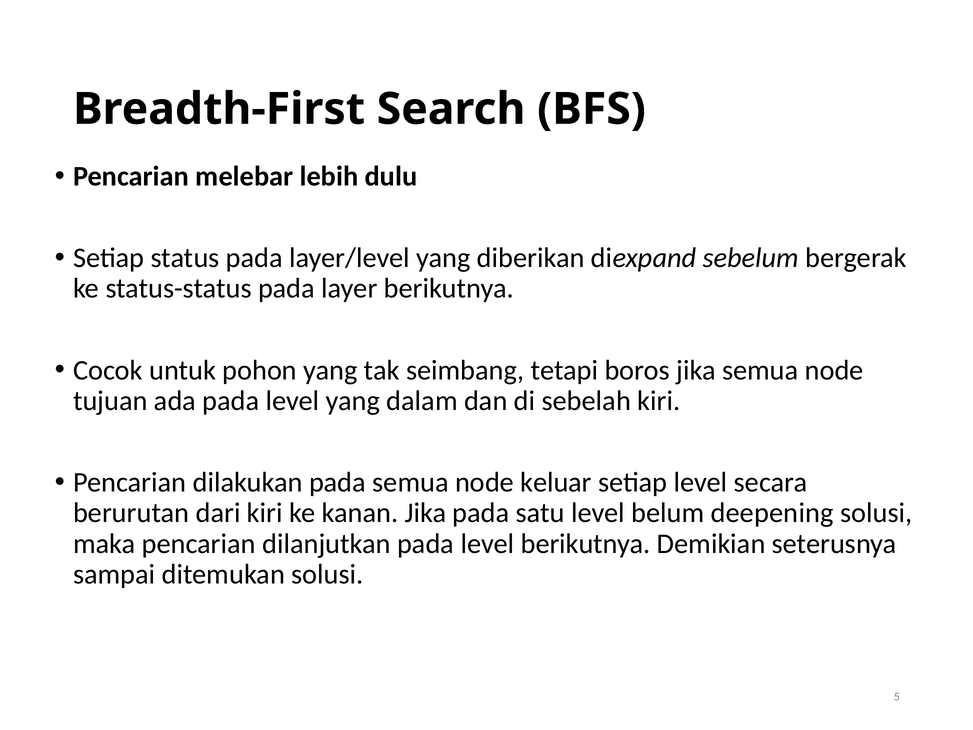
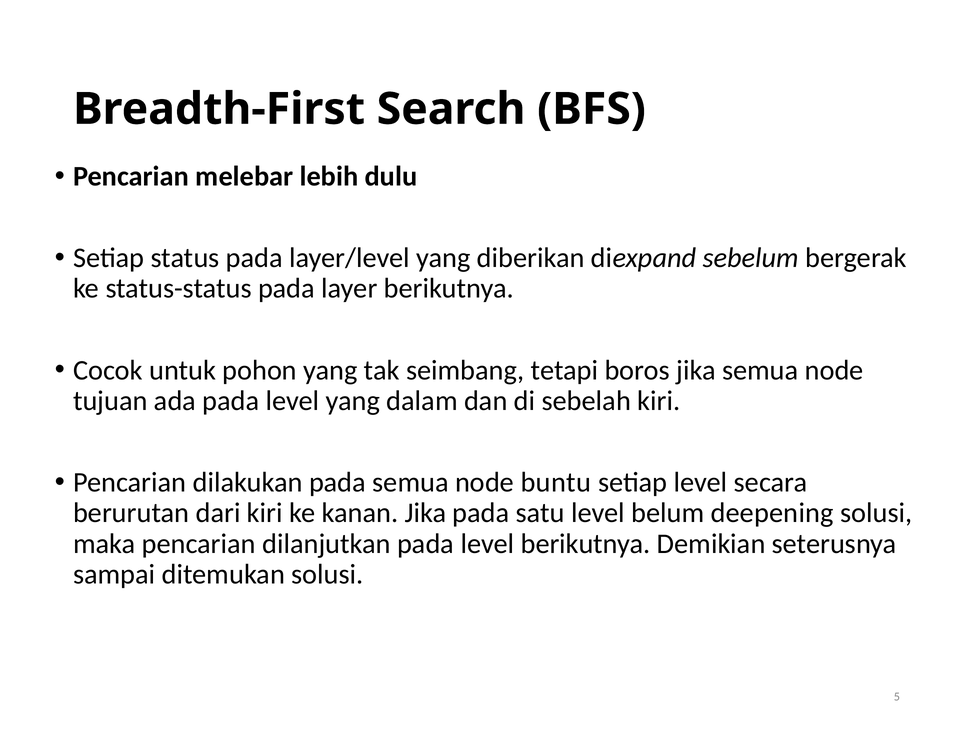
keluar: keluar -> buntu
